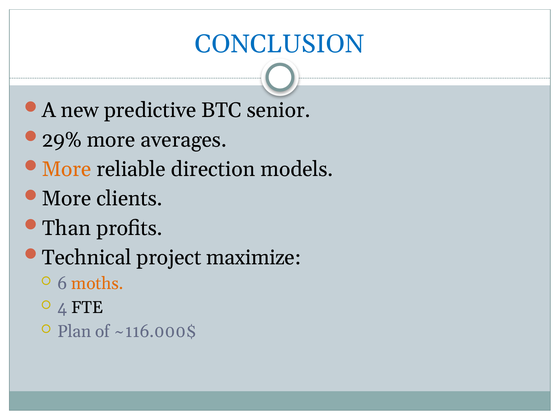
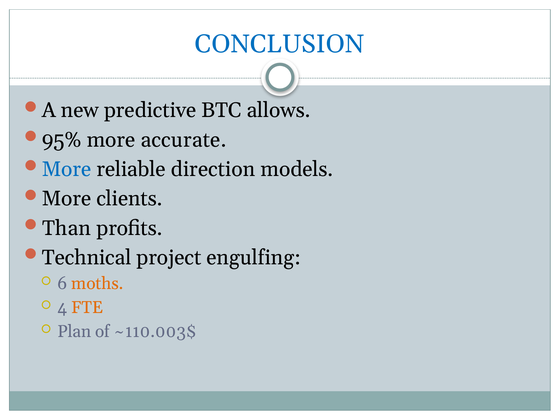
senior: senior -> allows
29%: 29% -> 95%
averages: averages -> accurate
More at (67, 169) colour: orange -> blue
maximize: maximize -> engulfing
FTE colour: black -> orange
~116.000$: ~116.000$ -> ~110.003$
